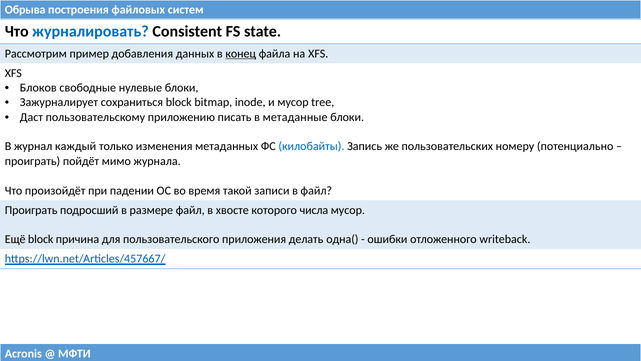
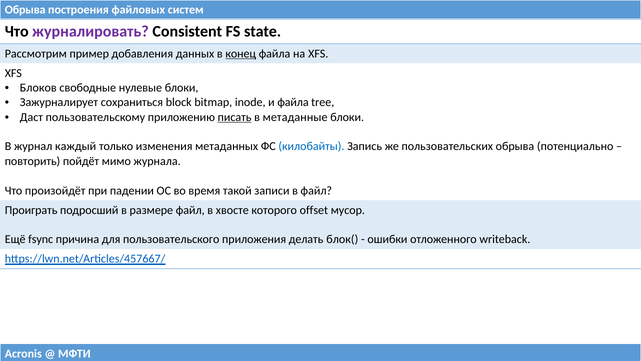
журналировать colour: blue -> purple
и мусор: мусор -> файла
писать underline: none -> present
пользовательских номеру: номеру -> обрыва
проиграть at (32, 161): проиграть -> повторить
числа: числа -> offset
Ещё block: block -> fsync
одна(: одна( -> блок(
